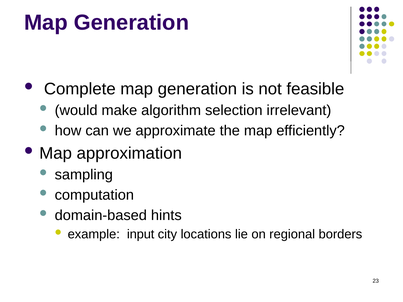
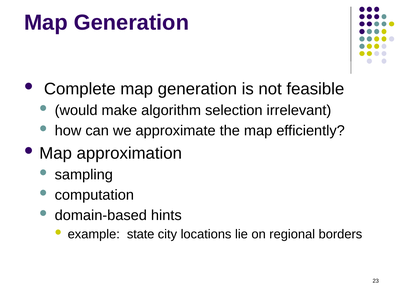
input: input -> state
